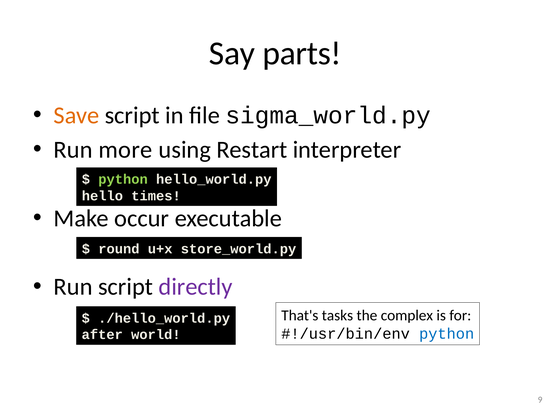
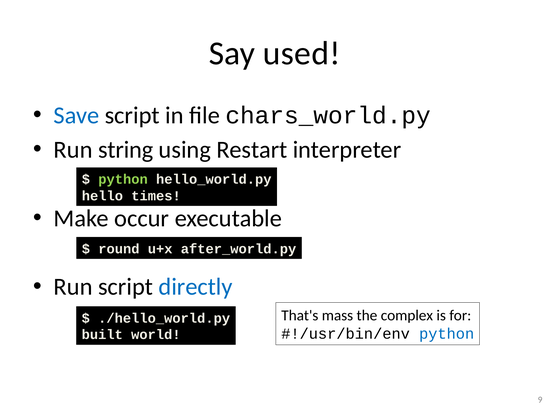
parts: parts -> used
Save colour: orange -> blue
sigma_world.py: sigma_world.py -> chars_world.py
more: more -> string
store_world.py: store_world.py -> after_world.py
directly colour: purple -> blue
tasks: tasks -> mass
after: after -> built
